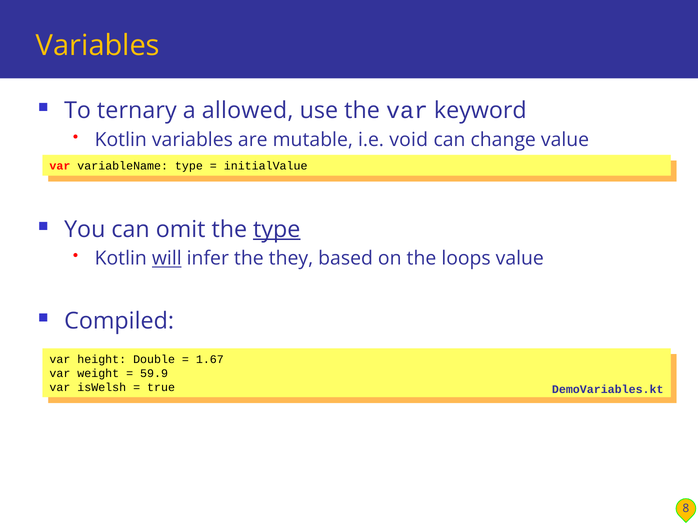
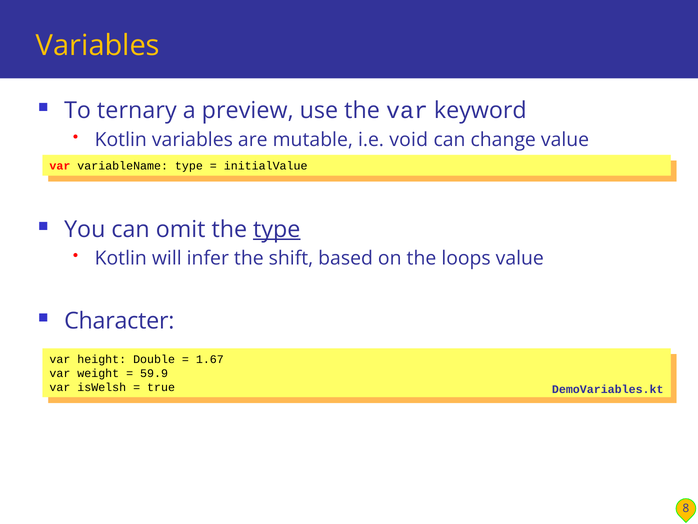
allowed: allowed -> preview
will underline: present -> none
they: they -> shift
Compiled: Compiled -> Character
